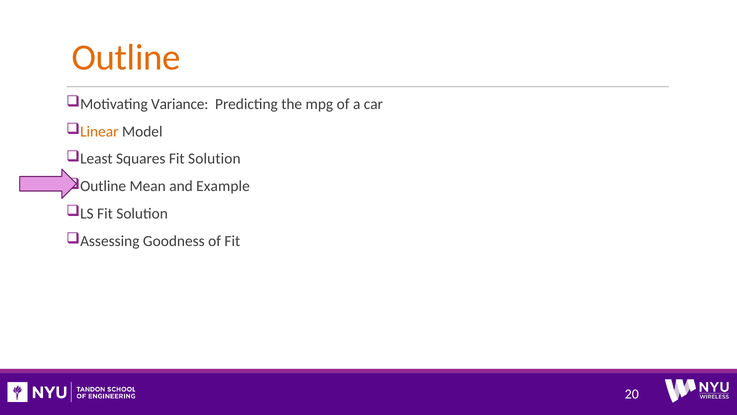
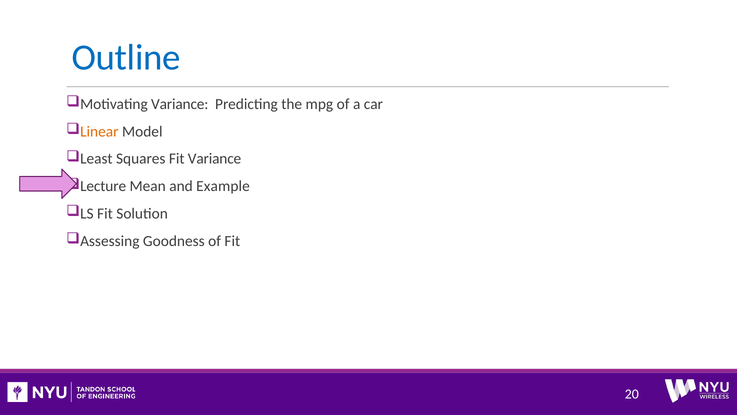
Outline at (126, 58) colour: orange -> blue
Squares Fit Solution: Solution -> Variance
Outline at (103, 186): Outline -> Lecture
